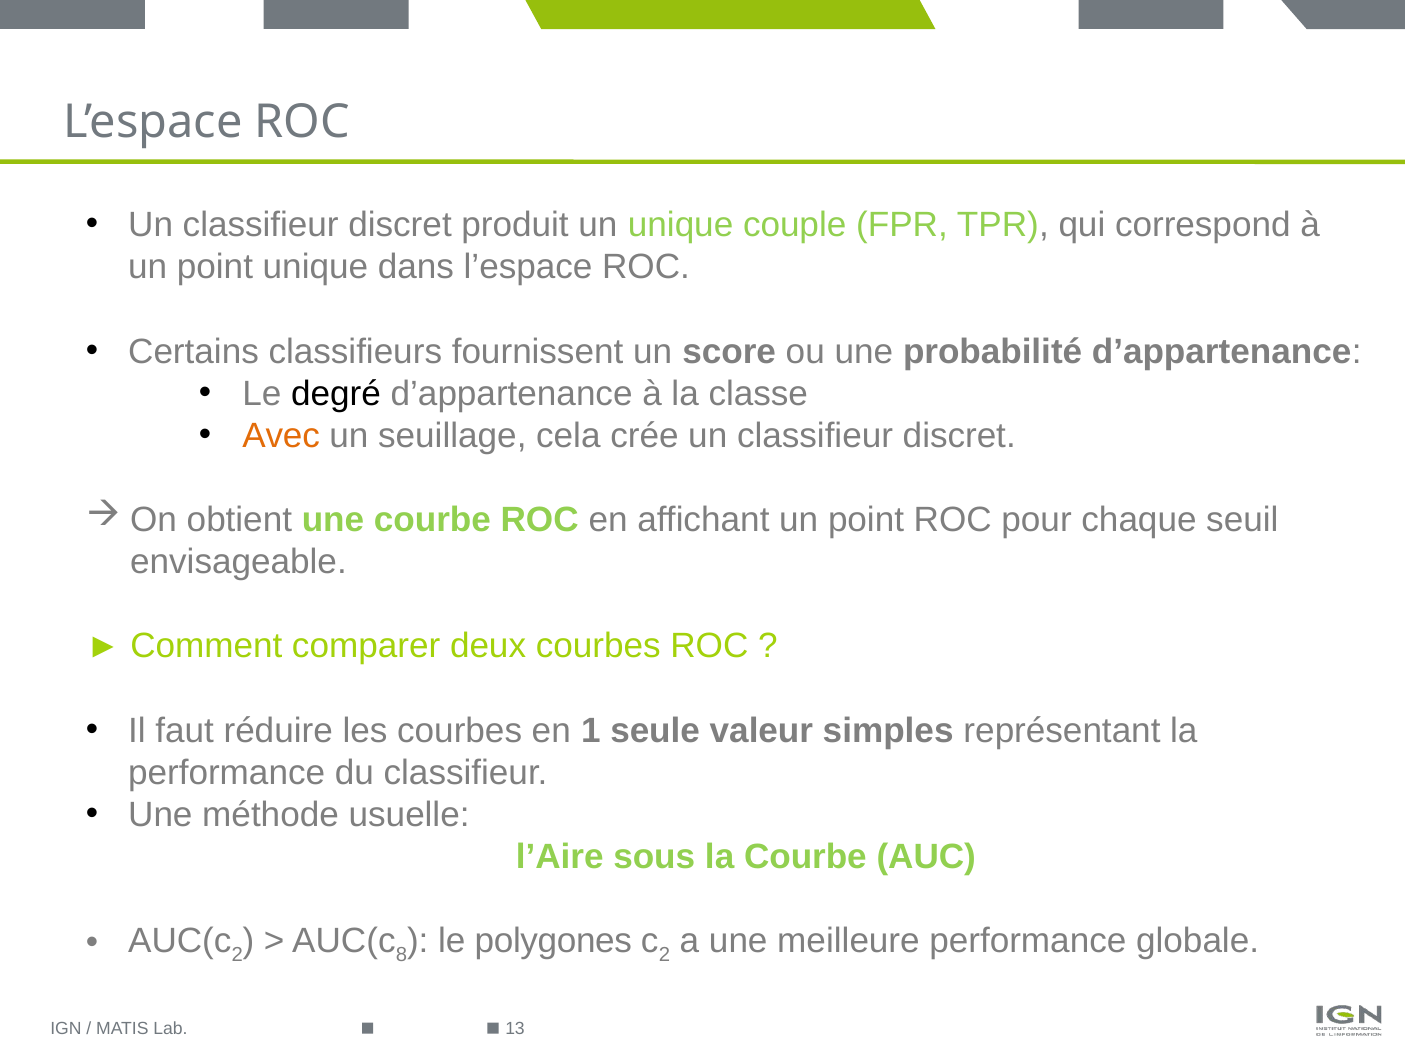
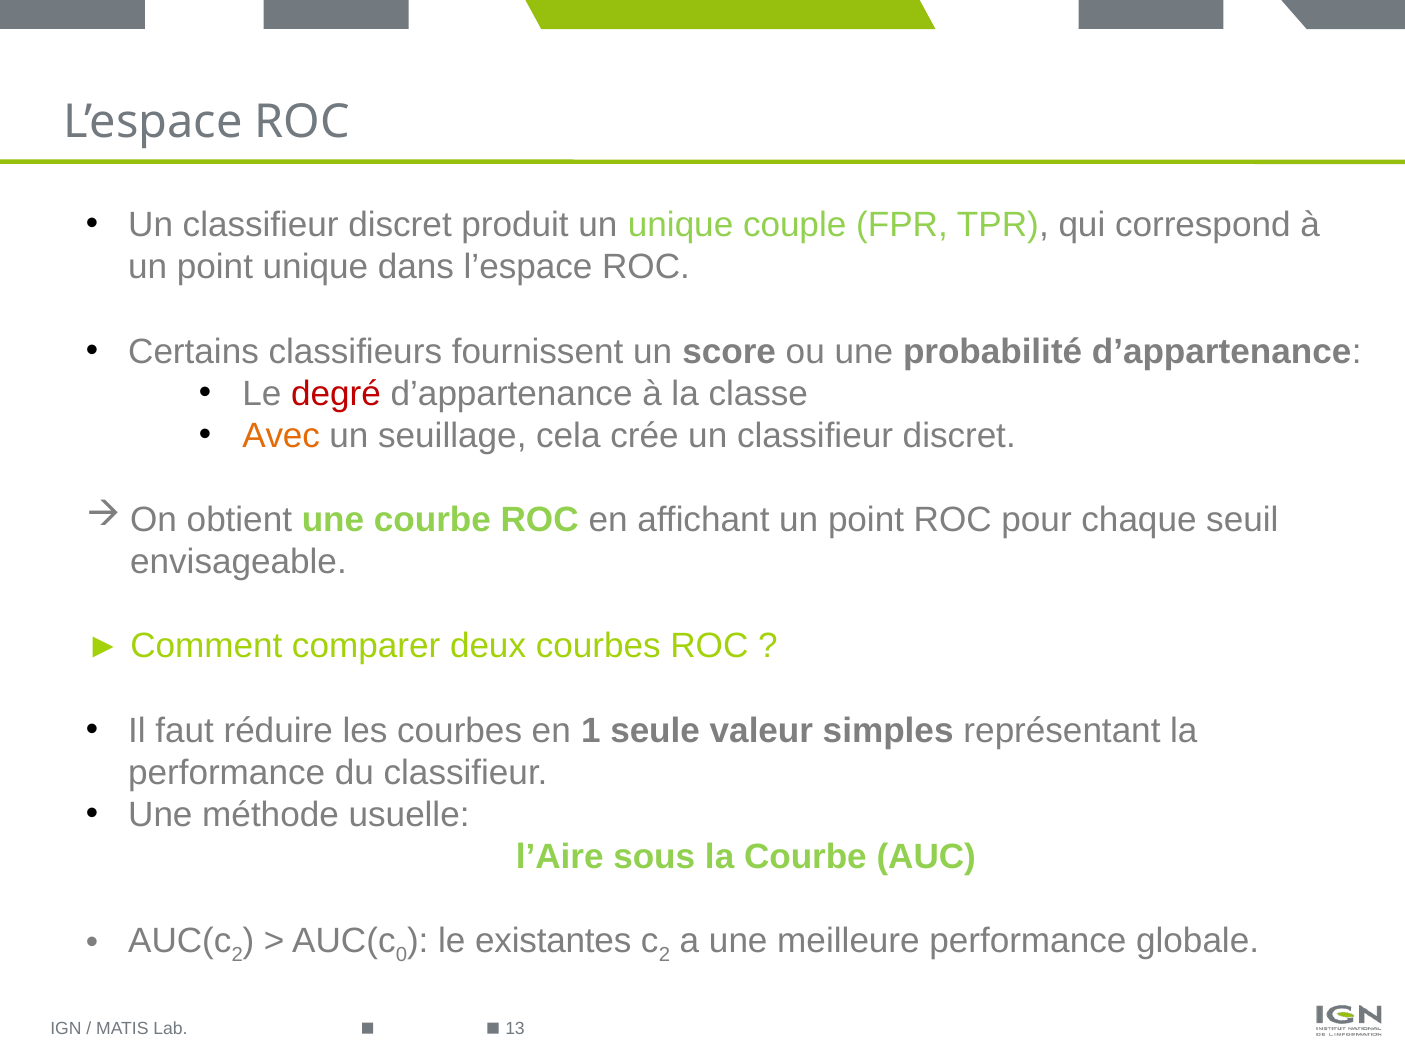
degré colour: black -> red
8: 8 -> 0
polygones: polygones -> existantes
